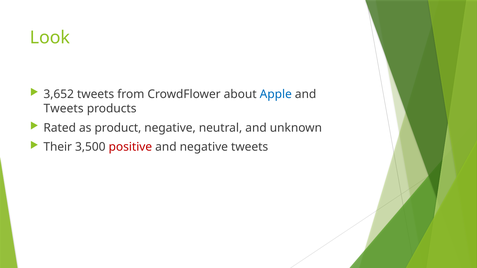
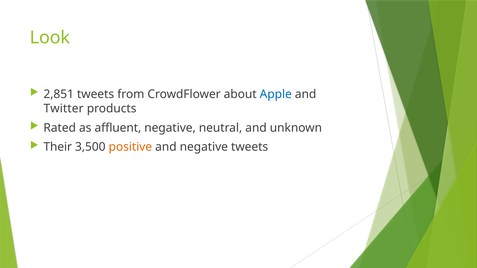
3,652: 3,652 -> 2,851
Tweets at (64, 109): Tweets -> Twitter
product: product -> affluent
positive colour: red -> orange
